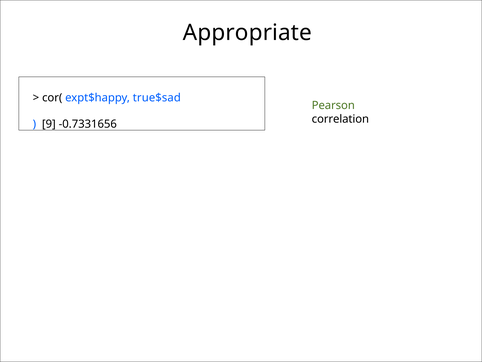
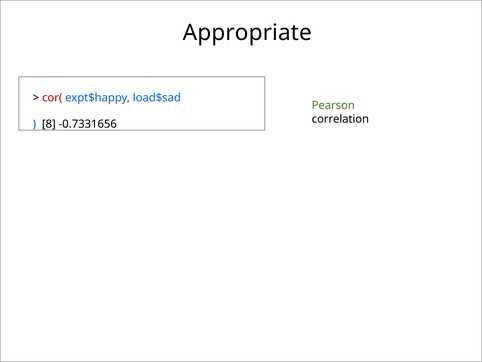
cor( colour: black -> red
true$sad: true$sad -> load$sad
9: 9 -> 8
